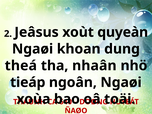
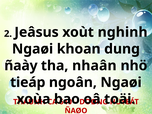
quyeàn: quyeàn -> nghinh
theá: theá -> ñaày
